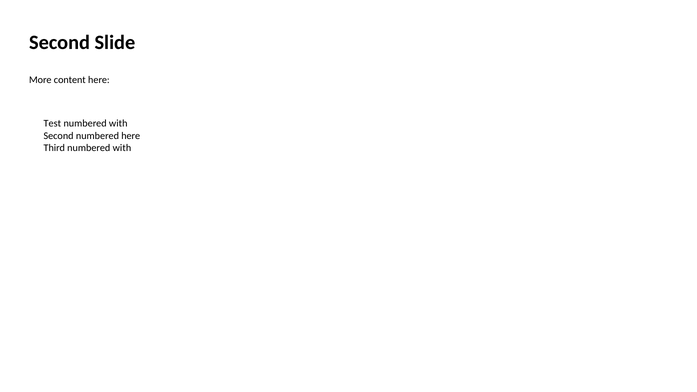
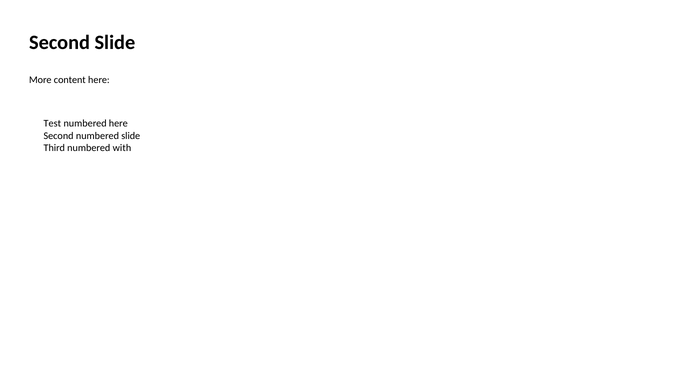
with at (118, 124): with -> here
numbered here: here -> slide
